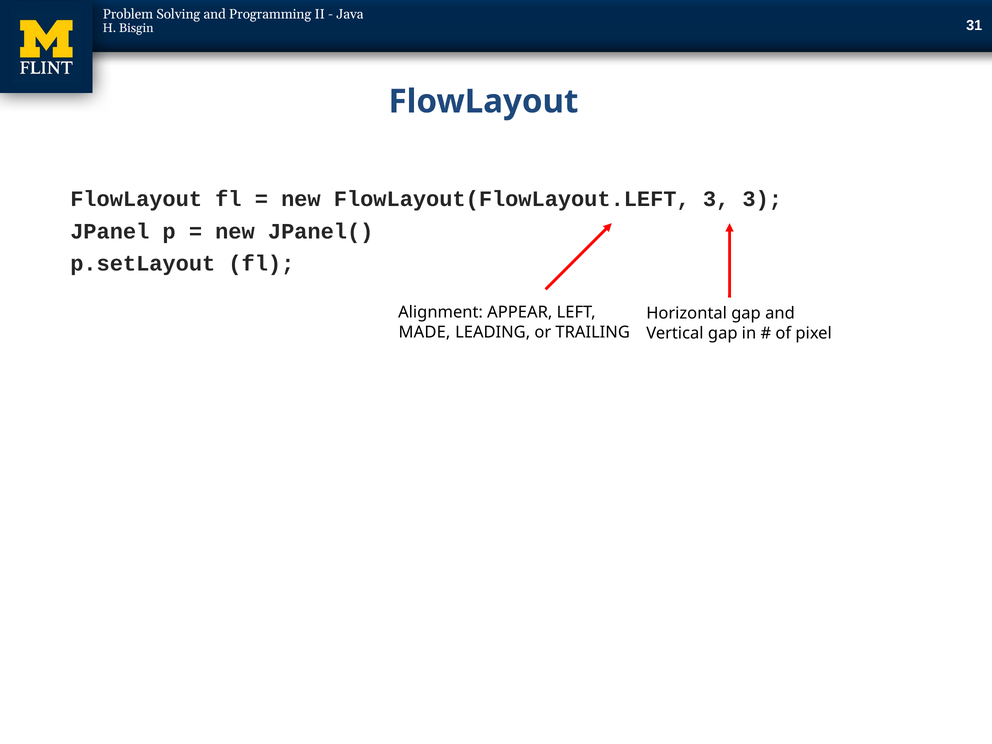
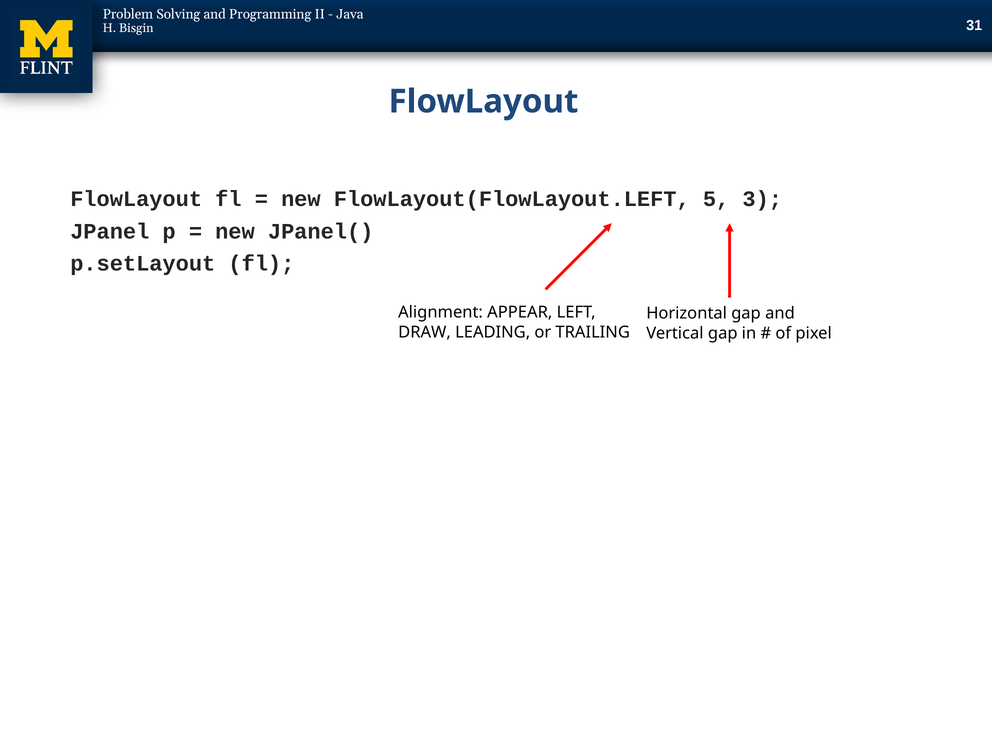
FlowLayout(FlowLayout.LEFT 3: 3 -> 5
MADE: MADE -> DRAW
